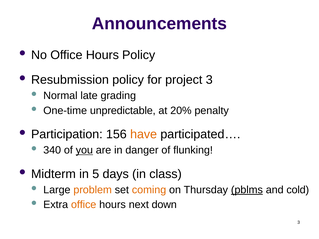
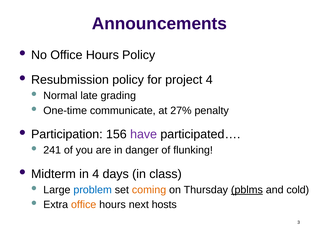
project 3: 3 -> 4
unpredictable: unpredictable -> communicate
20%: 20% -> 27%
have colour: orange -> purple
340: 340 -> 241
you underline: present -> none
in 5: 5 -> 4
problem colour: orange -> blue
down: down -> hosts
